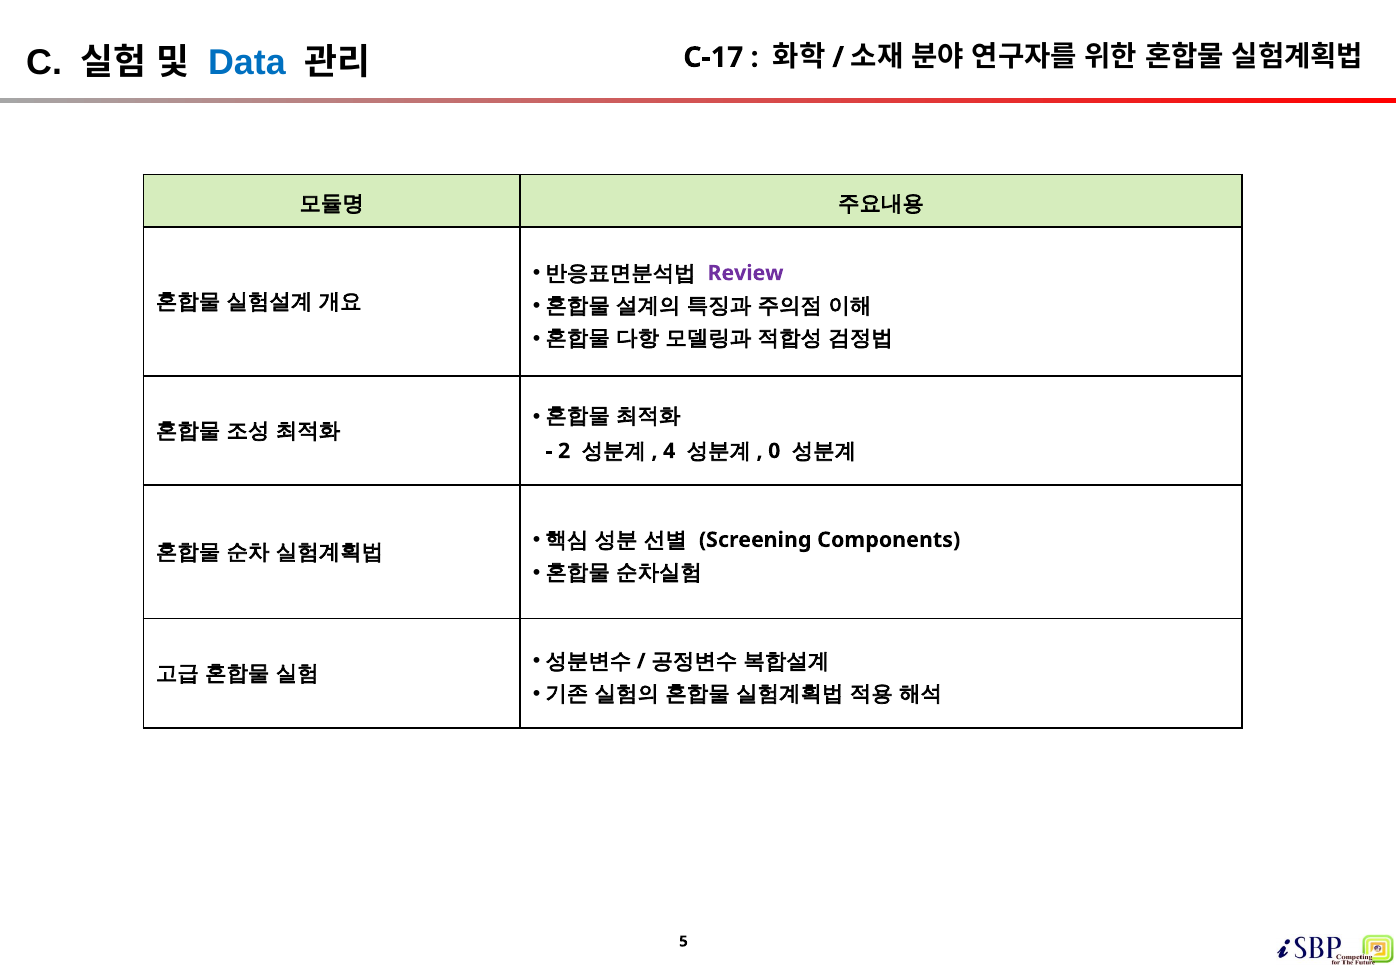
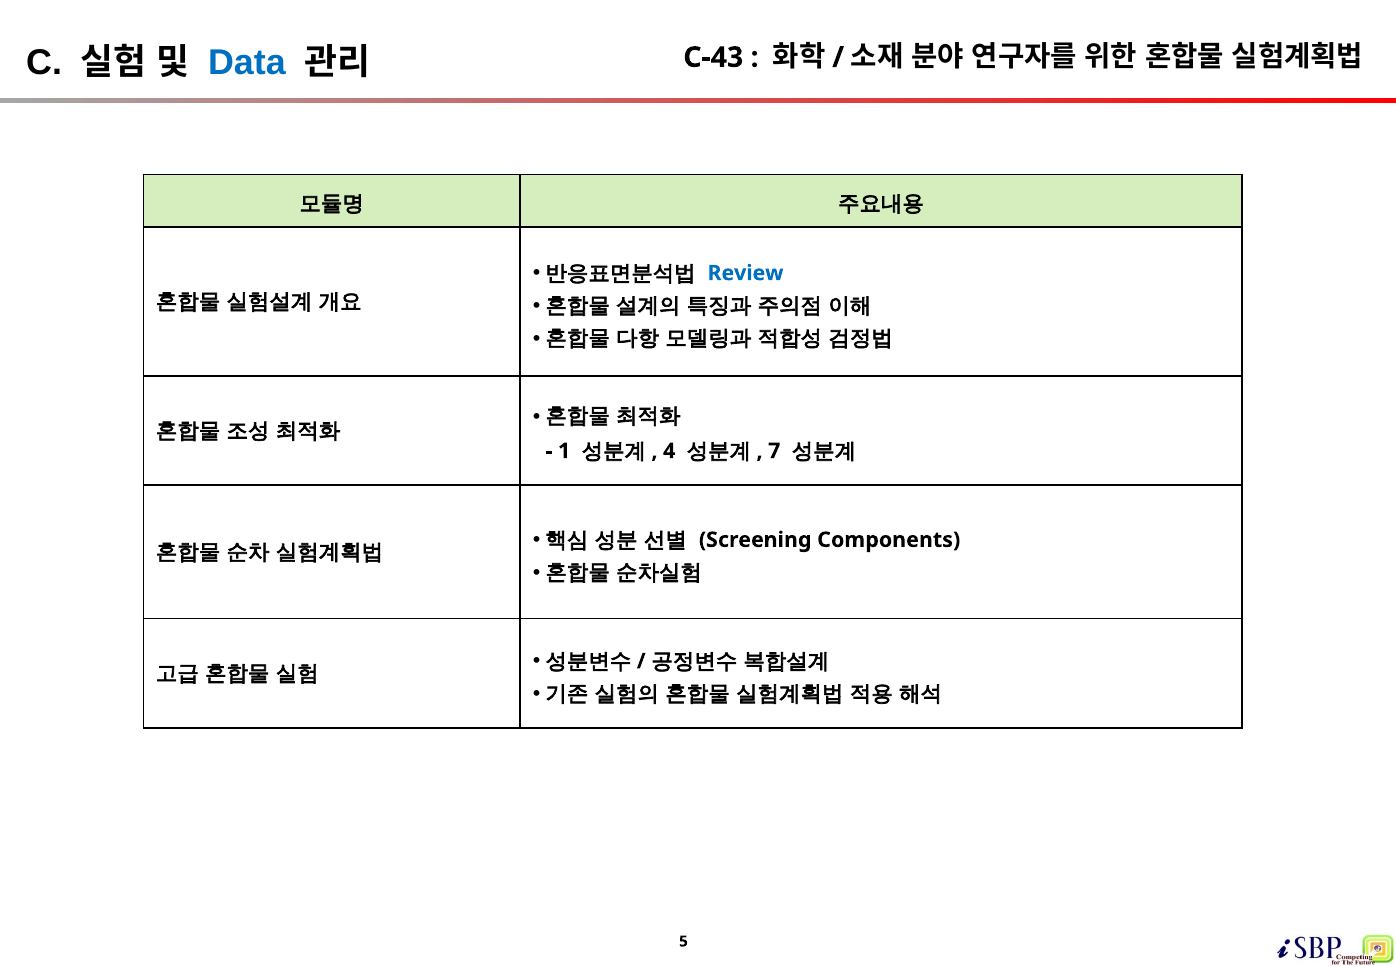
C-17: C-17 -> C-43
Review colour: purple -> blue
2: 2 -> 1
0: 0 -> 7
